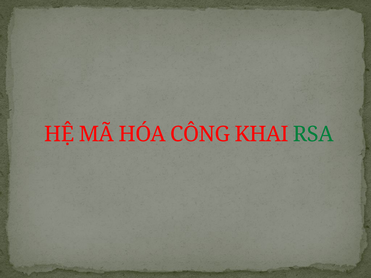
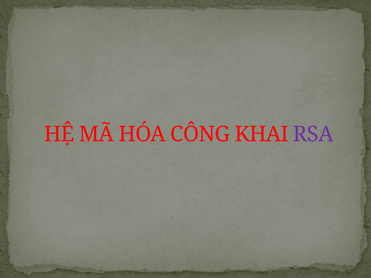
RSA colour: green -> purple
